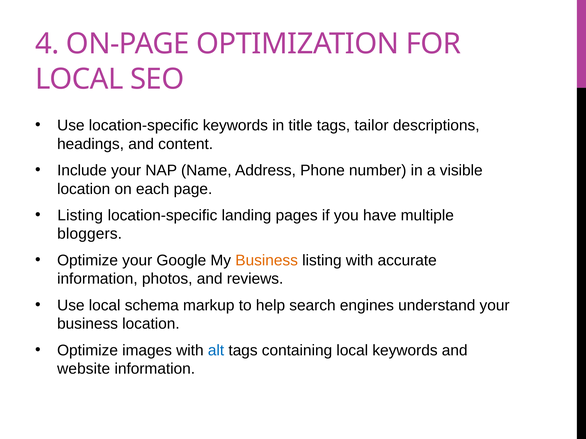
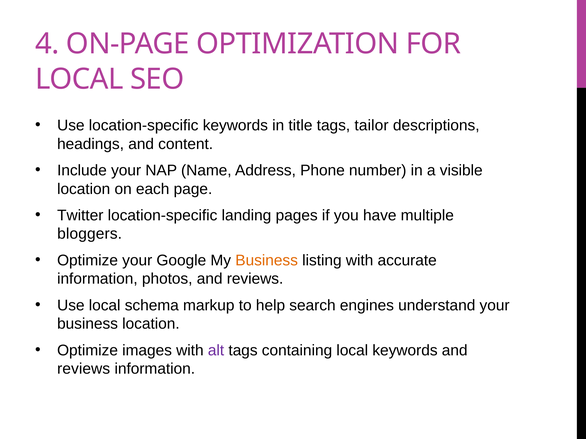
Listing at (80, 216): Listing -> Twitter
alt colour: blue -> purple
website at (84, 369): website -> reviews
